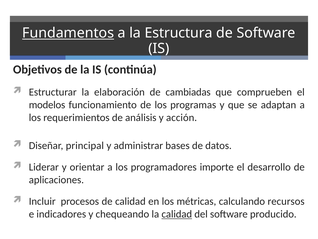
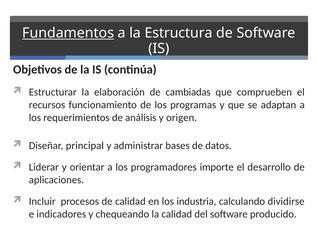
modelos: modelos -> recursos
acción: acción -> origen
métricas: métricas -> industria
recursos: recursos -> dividirse
calidad at (177, 214) underline: present -> none
